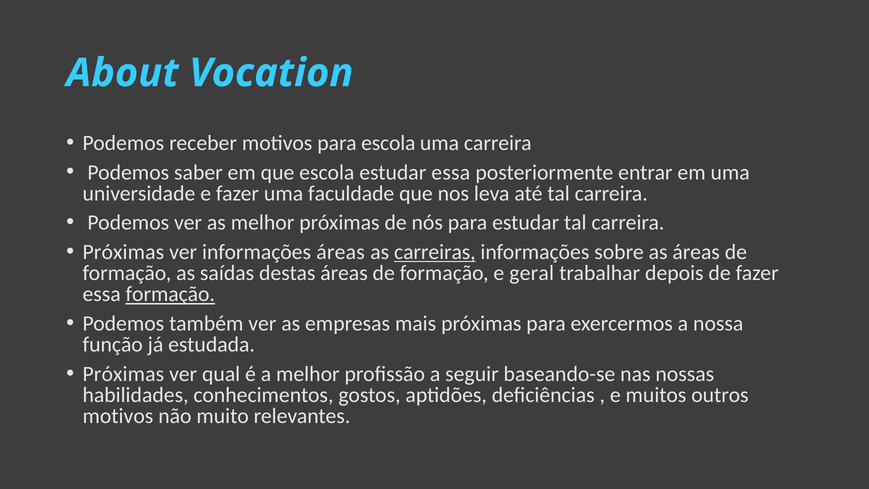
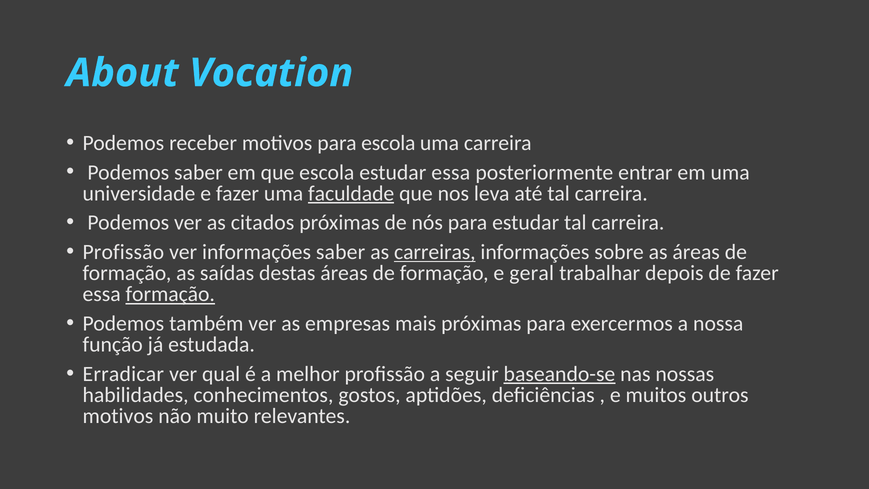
faculdade underline: none -> present
as melhor: melhor -> citados
Próximas at (123, 252): Próximas -> Profissão
informações áreas: áreas -> saber
Próximas at (123, 374): Próximas -> Erradicar
baseando-se underline: none -> present
